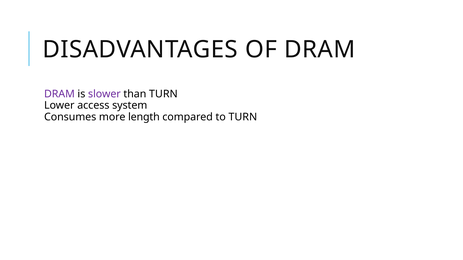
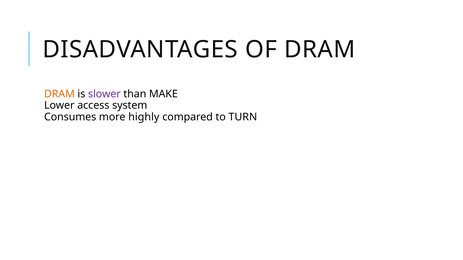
DRAM at (59, 94) colour: purple -> orange
than TURN: TURN -> MAKE
length: length -> highly
